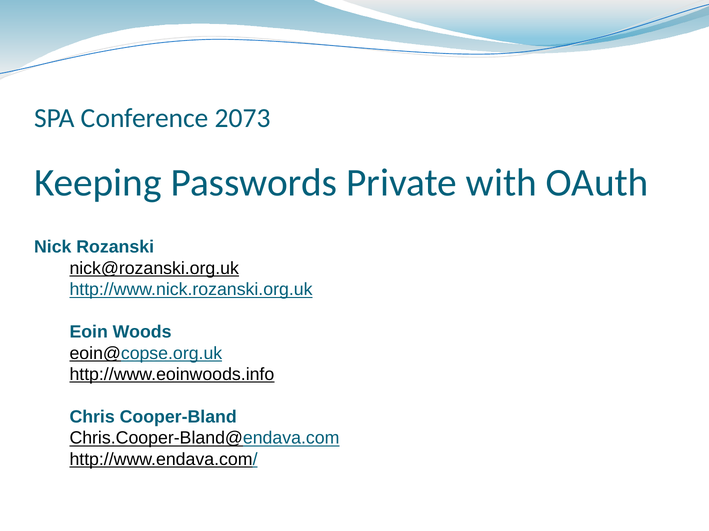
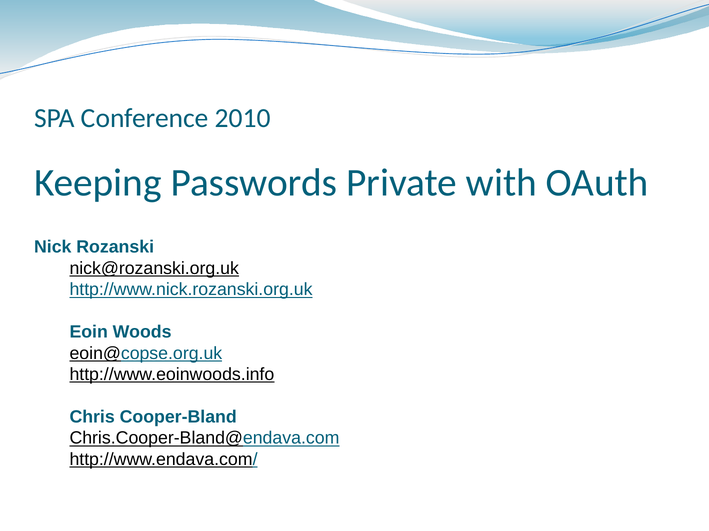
2073: 2073 -> 2010
